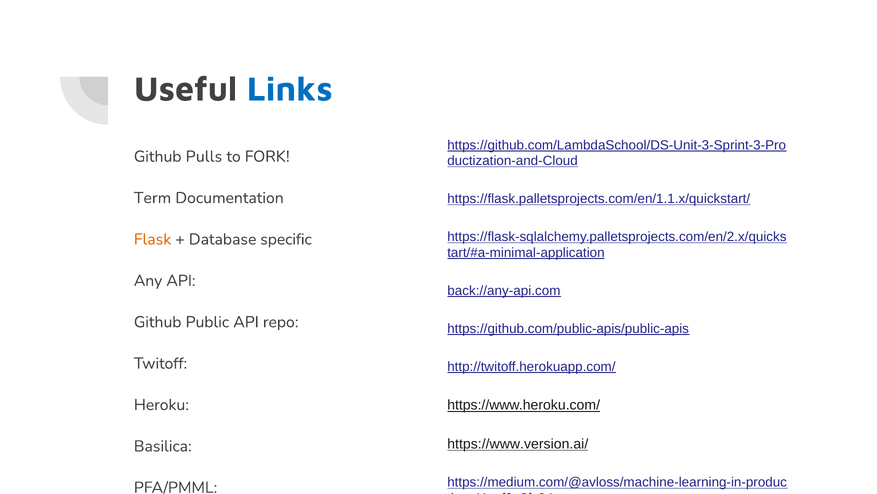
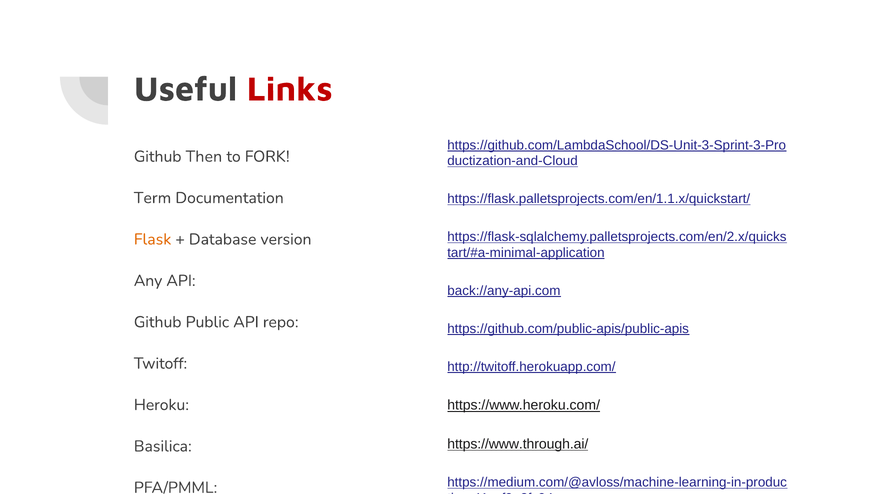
Links colour: blue -> red
Pulls: Pulls -> Then
specific: specific -> version
https://www.version.ai/: https://www.version.ai/ -> https://www.through.ai/
